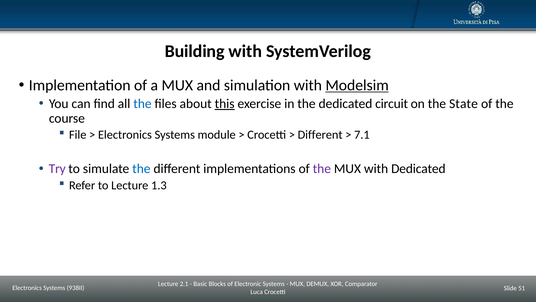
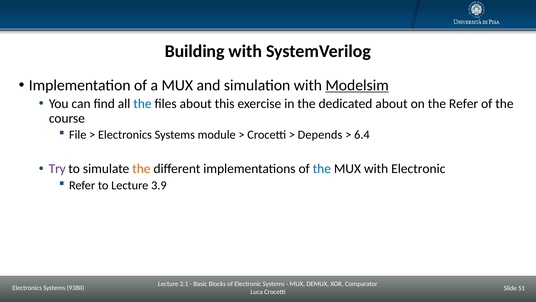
this underline: present -> none
dedicated circuit: circuit -> about
the State: State -> Refer
Different at (320, 135): Different -> Depends
7.1: 7.1 -> 6.4
the at (141, 169) colour: blue -> orange
the at (322, 169) colour: purple -> blue
with Dedicated: Dedicated -> Electronic
1.3: 1.3 -> 3.9
